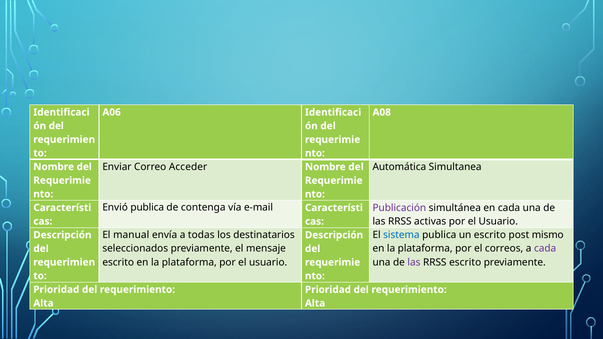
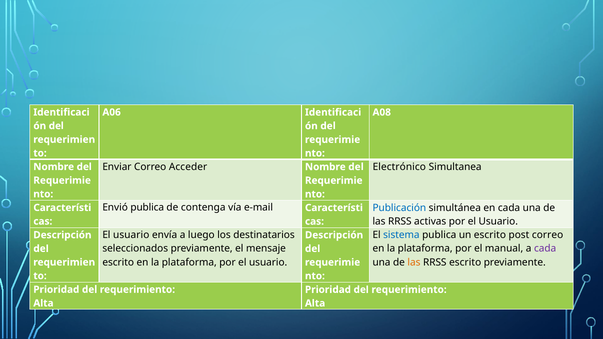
Automática: Automática -> Electrónico
Publicación colour: purple -> blue
manual at (131, 235): manual -> usuario
todas: todas -> luego
post mismo: mismo -> correo
correos: correos -> manual
las at (414, 262) colour: purple -> orange
